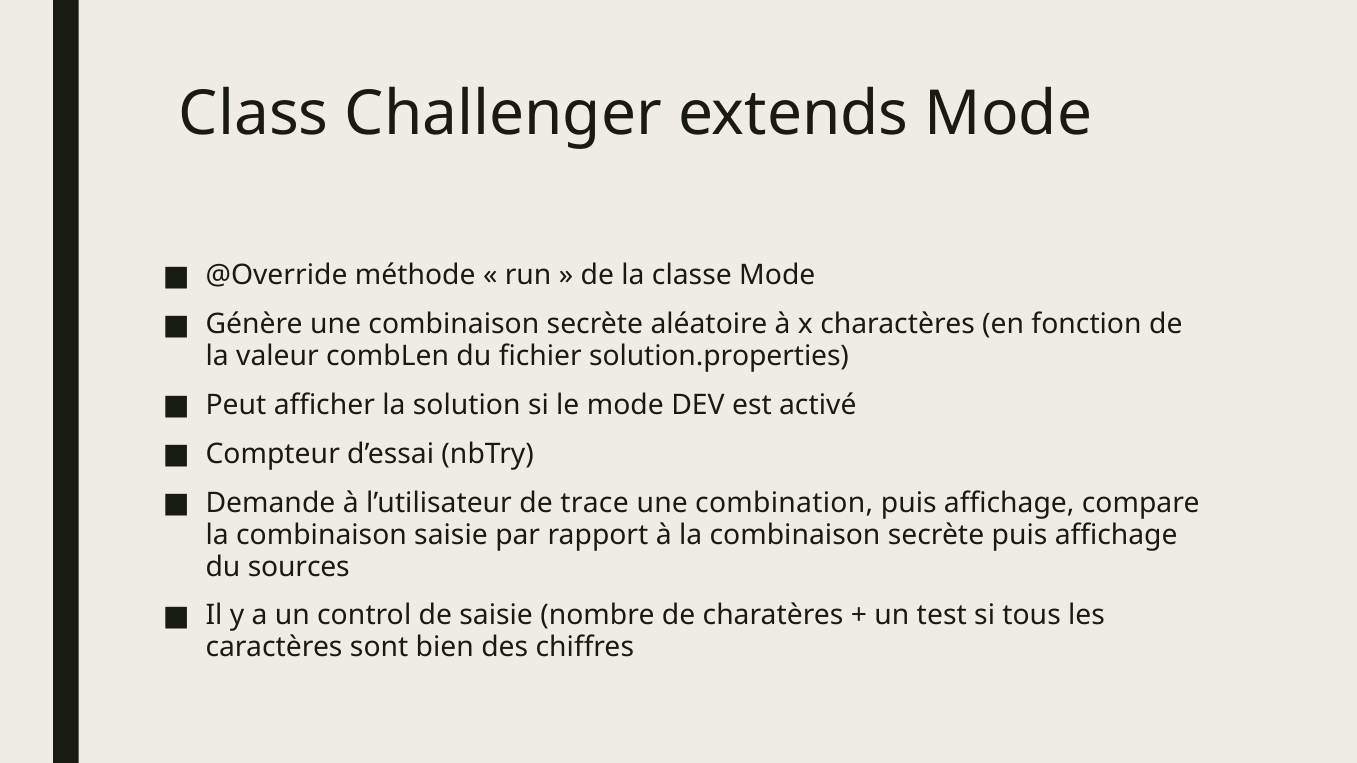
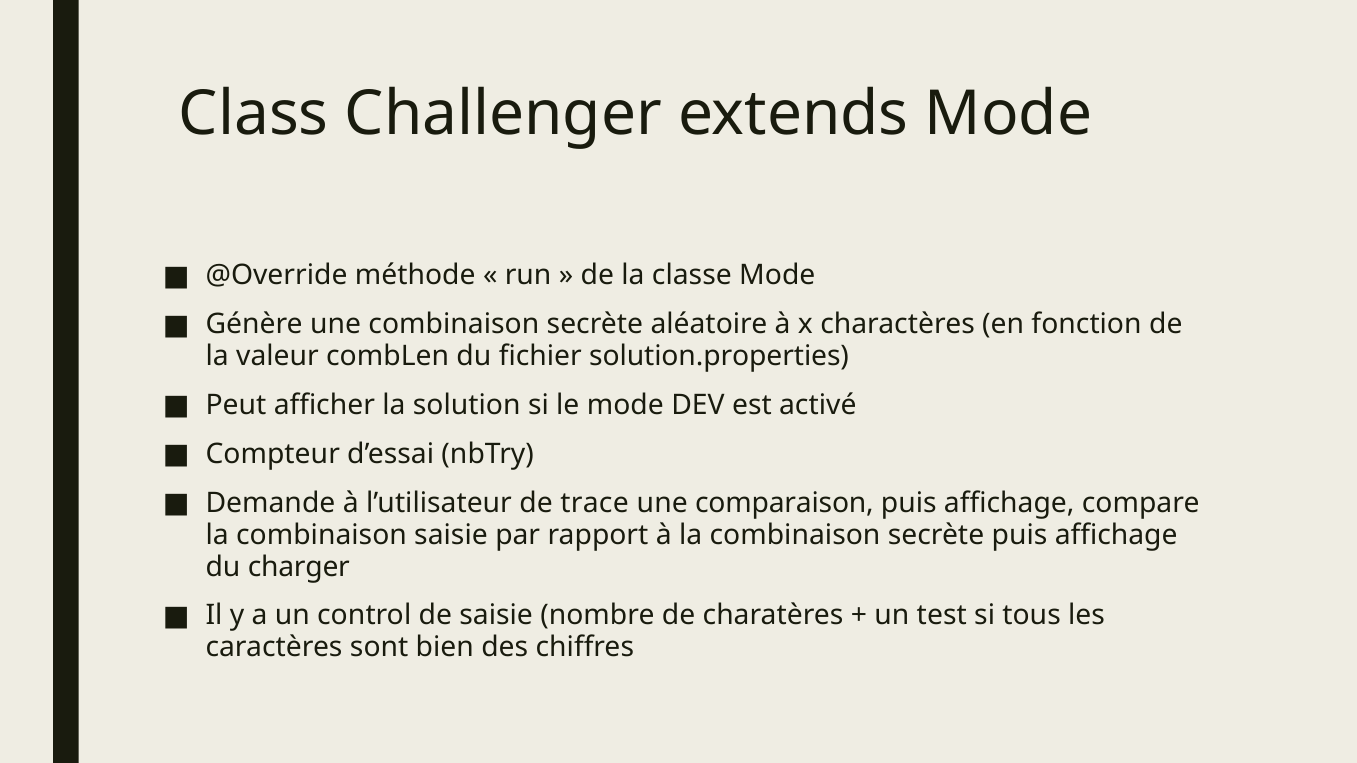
combination: combination -> comparaison
sources: sources -> charger
